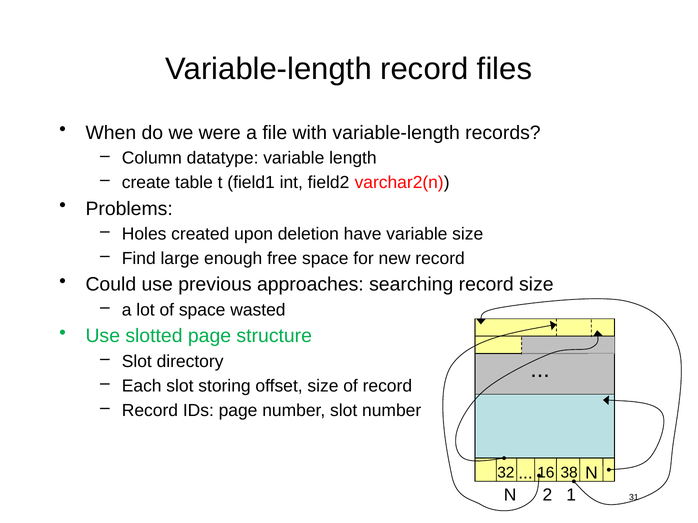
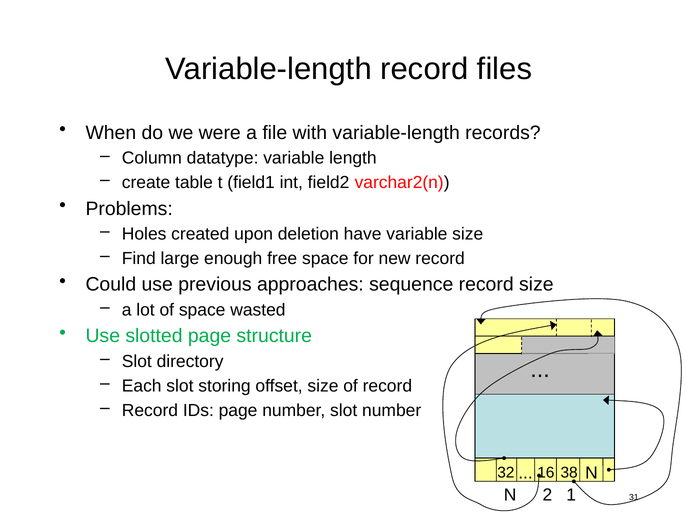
searching: searching -> sequence
